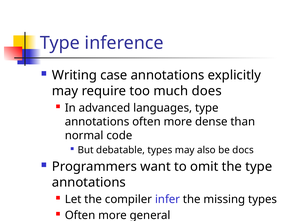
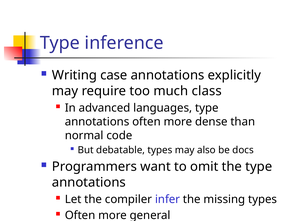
does: does -> class
